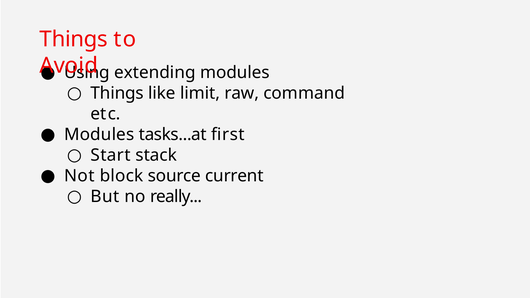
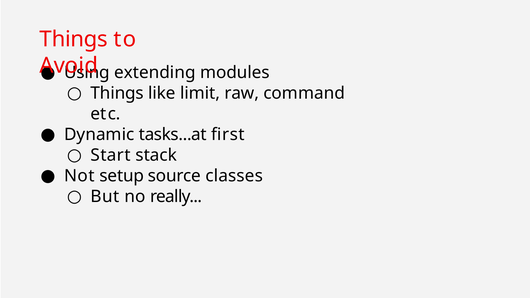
Modules at (99, 134): Modules -> Dynamic
block: block -> setup
current: current -> classes
